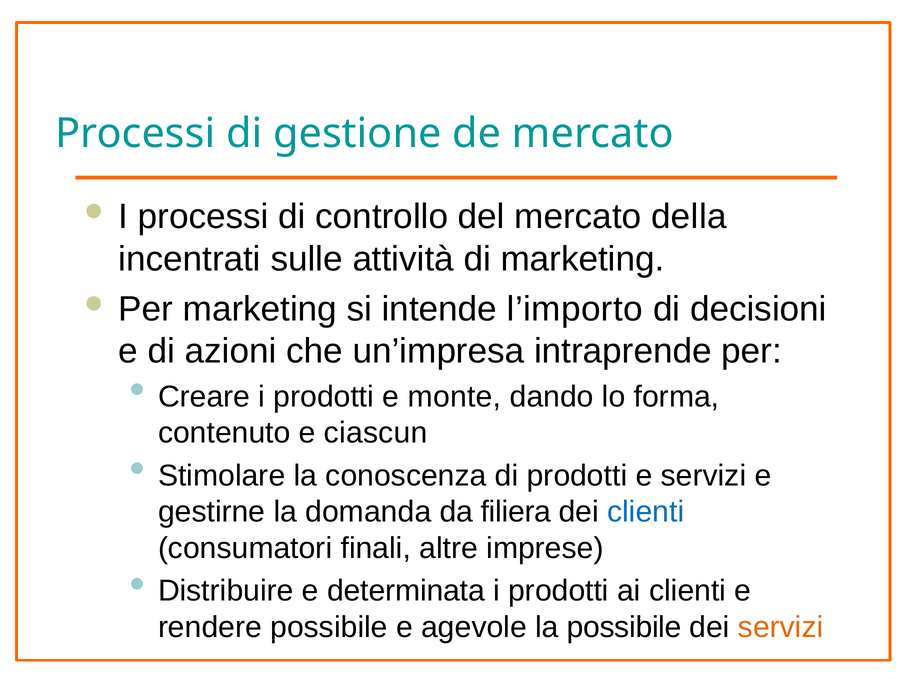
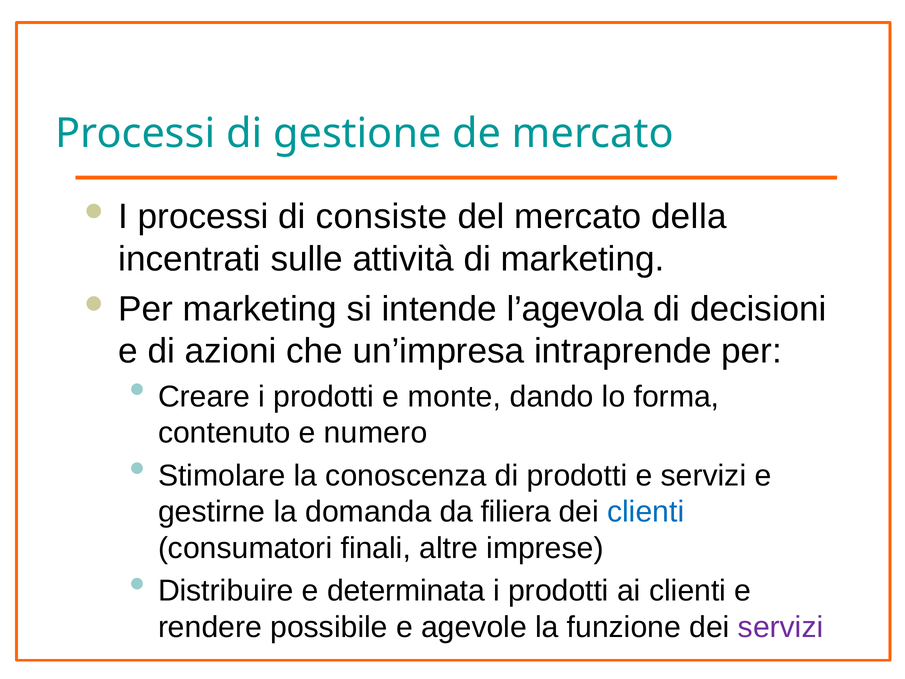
controllo: controllo -> consiste
l’importo: l’importo -> l’agevola
ciascun: ciascun -> numero
la possibile: possibile -> funzione
servizi at (781, 627) colour: orange -> purple
